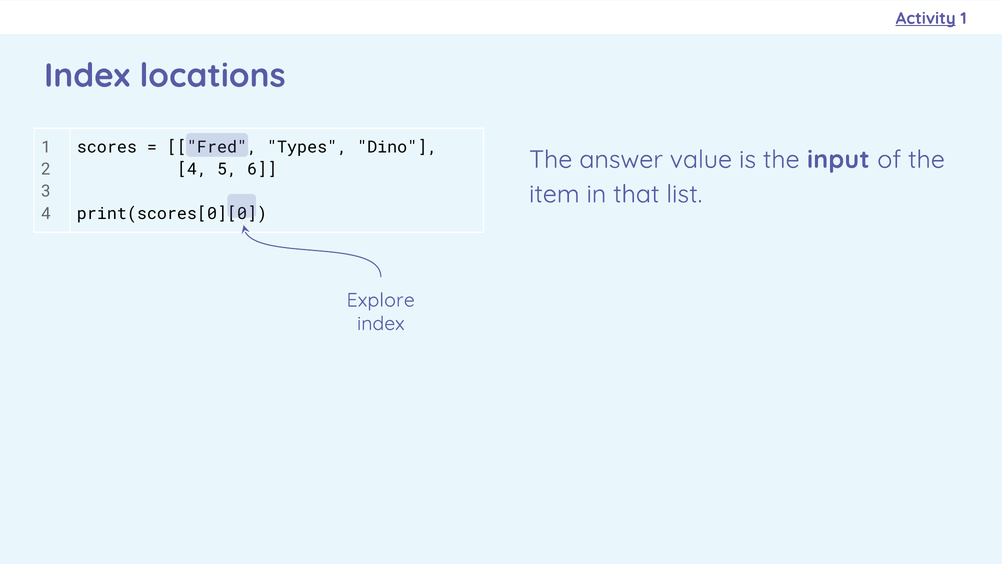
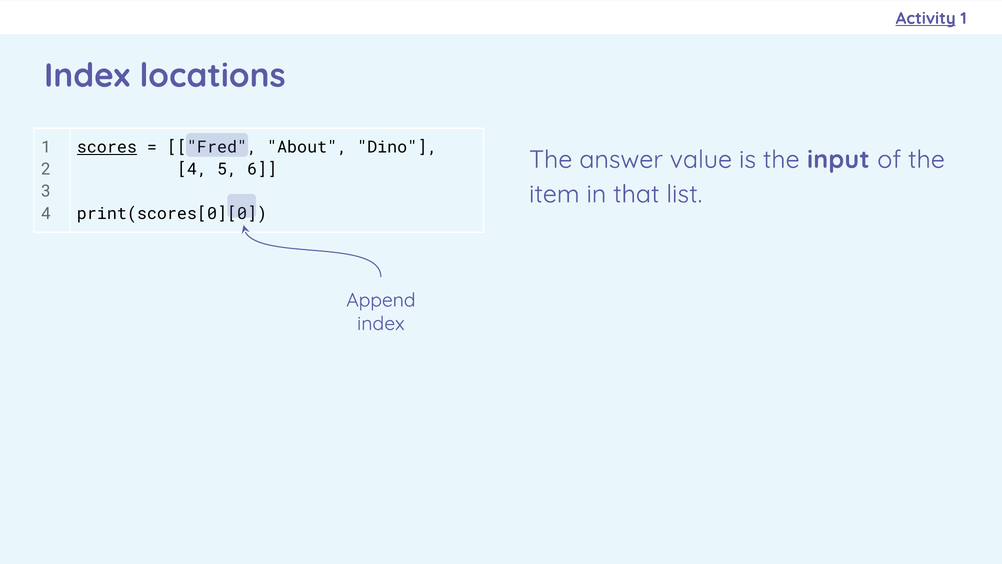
scores underline: none -> present
Types: Types -> About
Explore: Explore -> Append
